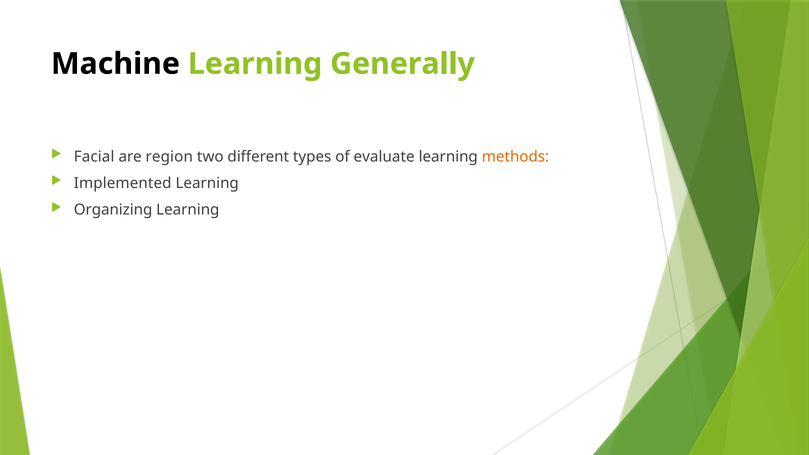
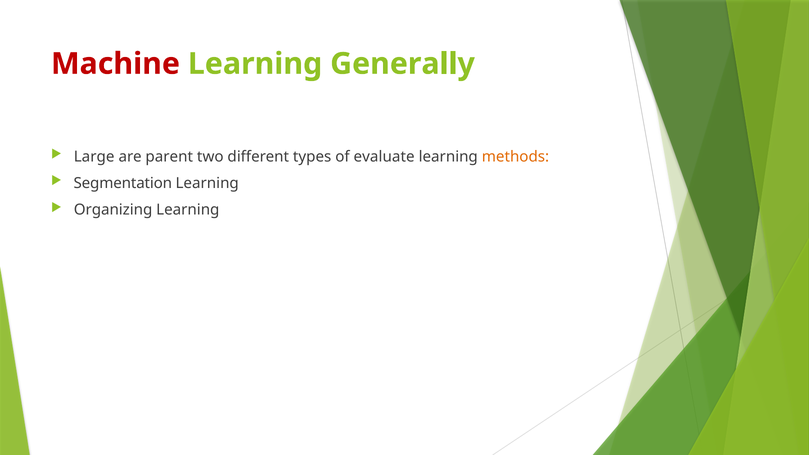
Machine colour: black -> red
Facial: Facial -> Large
region: region -> parent
Implemented: Implemented -> Segmentation
